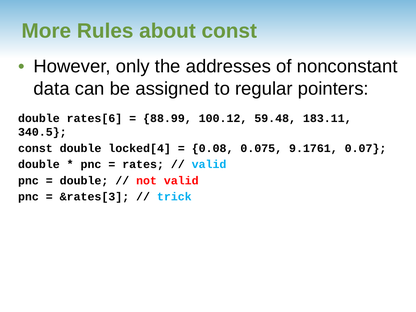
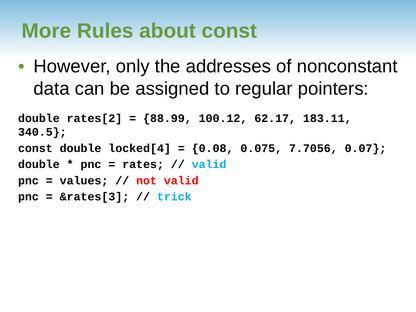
rates[6: rates[6 -> rates[2
59.48: 59.48 -> 62.17
9.1761: 9.1761 -> 7.7056
double at (84, 181): double -> values
